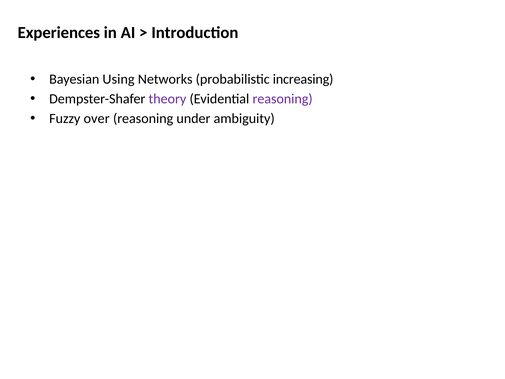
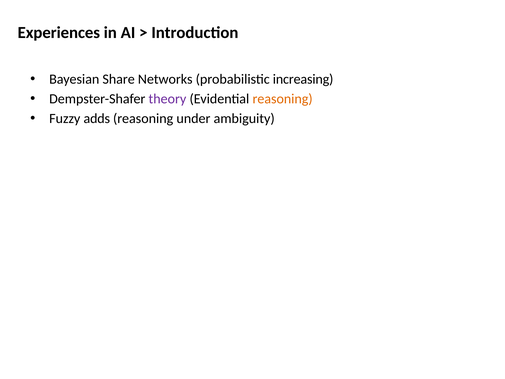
Using: Using -> Share
reasoning at (283, 99) colour: purple -> orange
over: over -> adds
